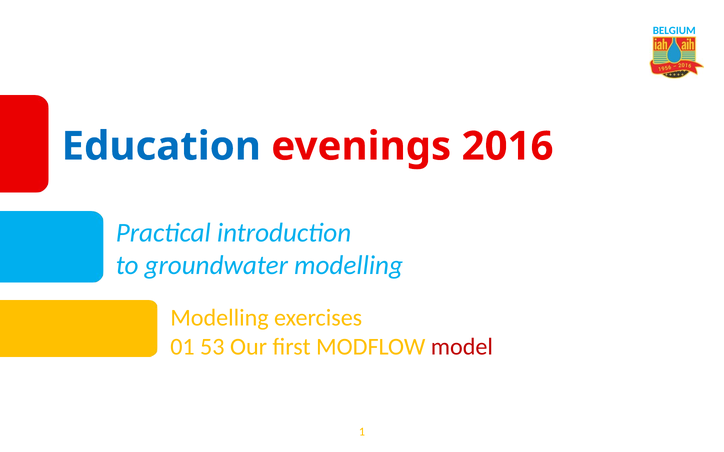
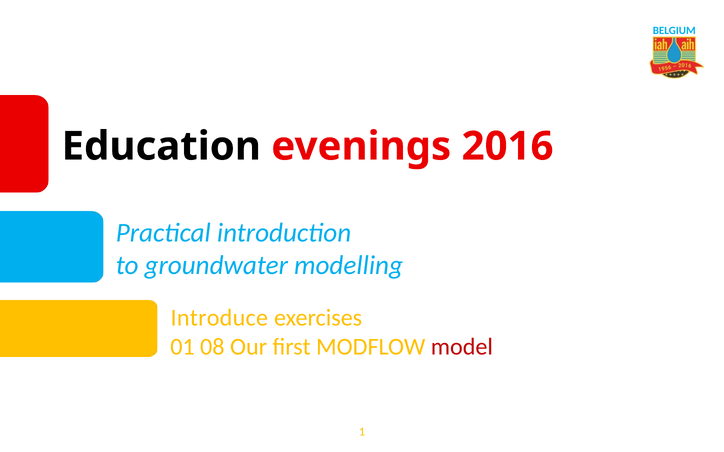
Education colour: blue -> black
Modelling at (219, 318): Modelling -> Introduce
53: 53 -> 08
